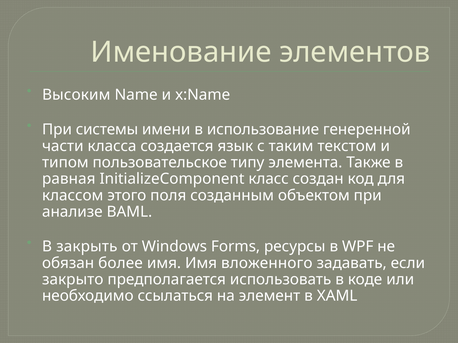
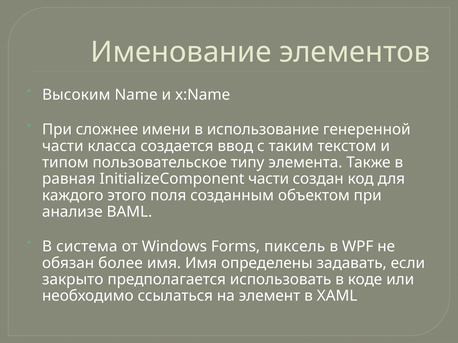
системы: системы -> сложнее
язык: язык -> ввод
InitializeComponent класс: класс -> части
классом: классом -> каждого
закрыть: закрыть -> система
ресурсы: ресурсы -> пиксель
вложенного: вложенного -> определены
